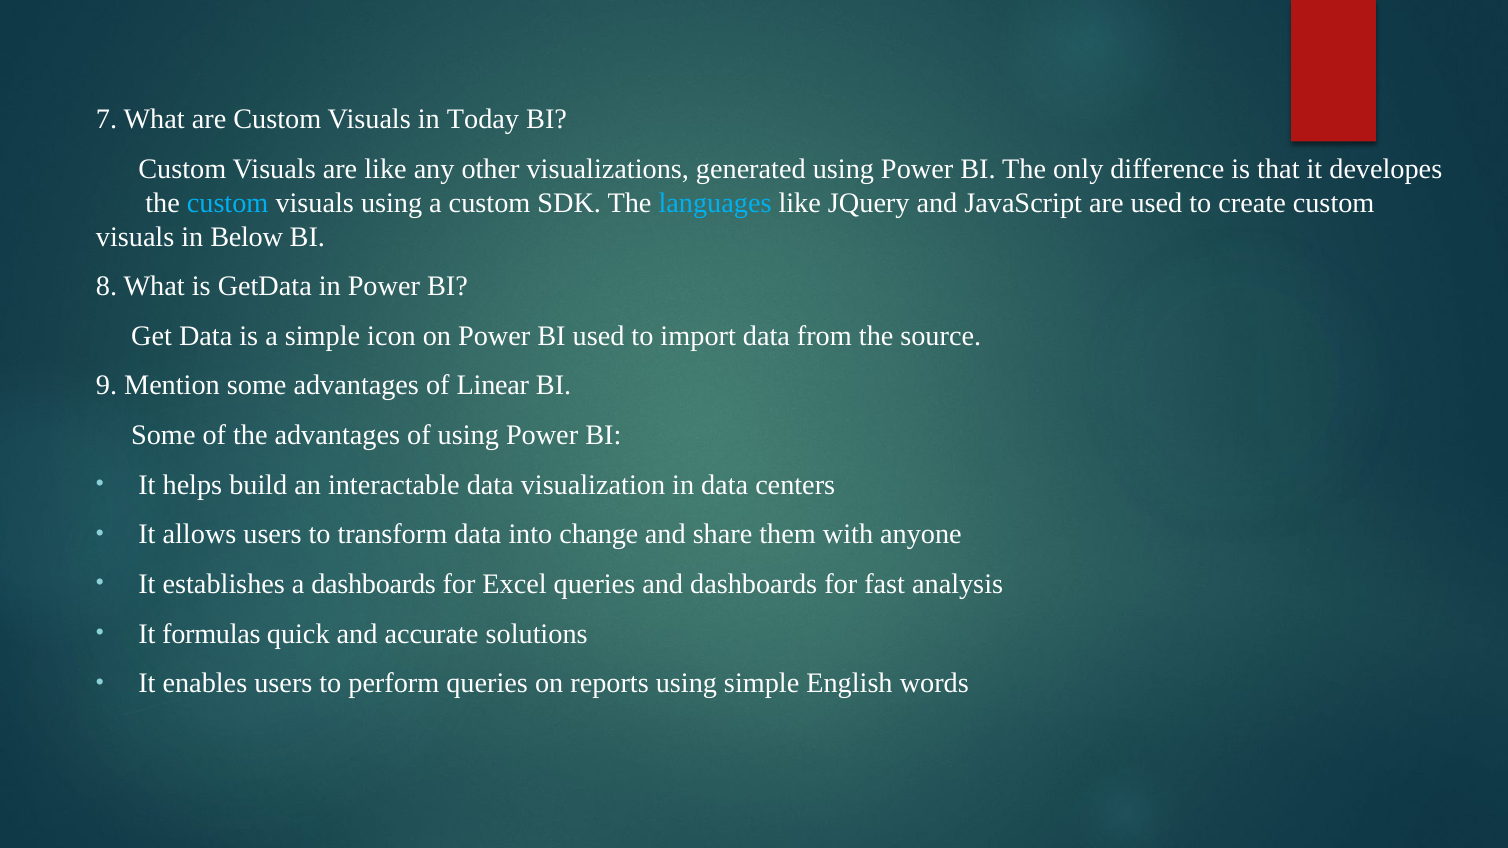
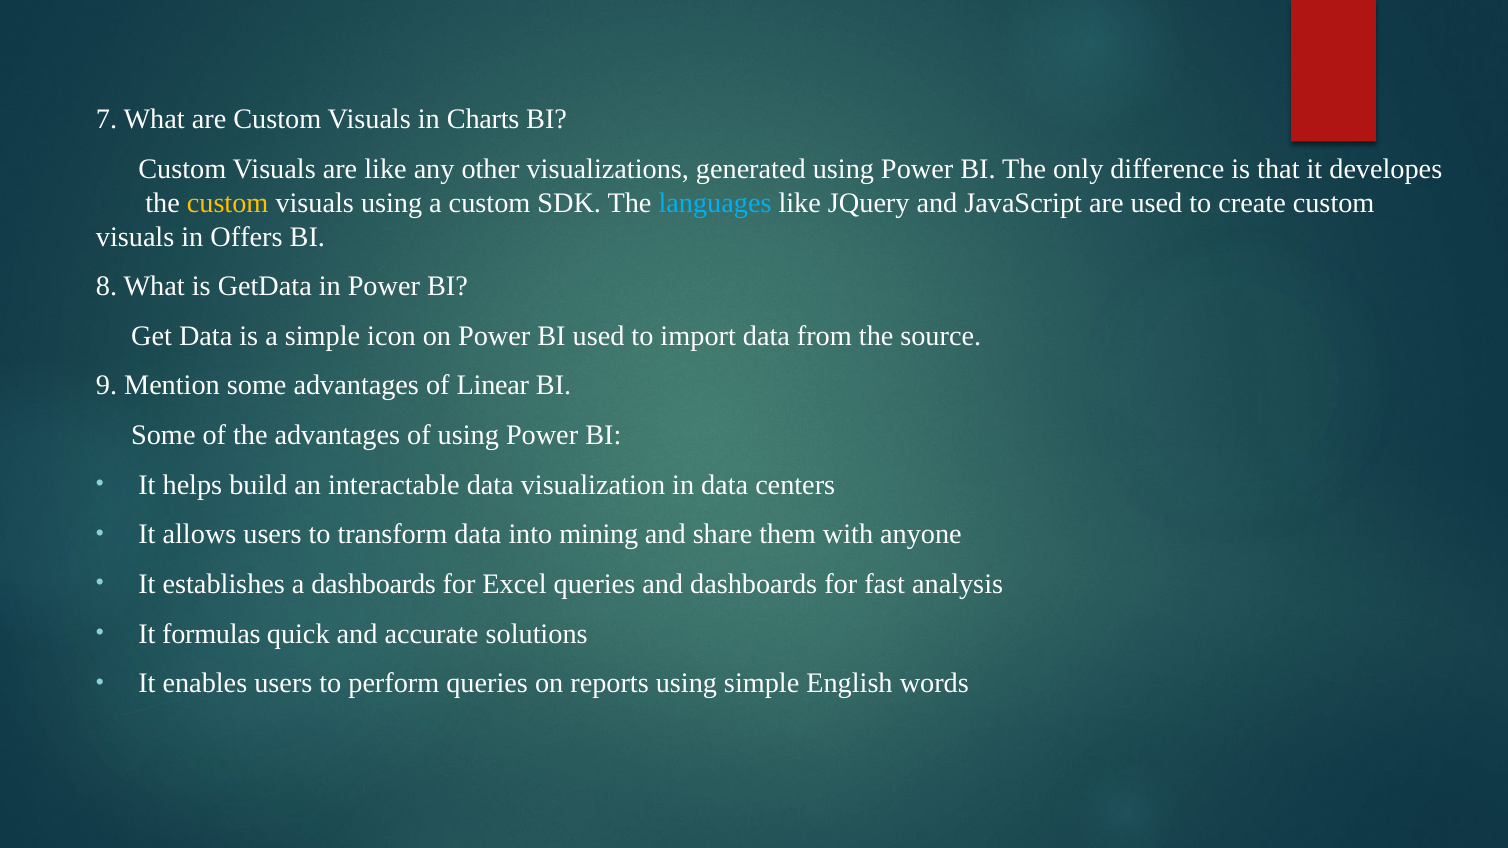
Today: Today -> Charts
custom at (228, 203) colour: light blue -> yellow
Below: Below -> Offers
change: change -> mining
